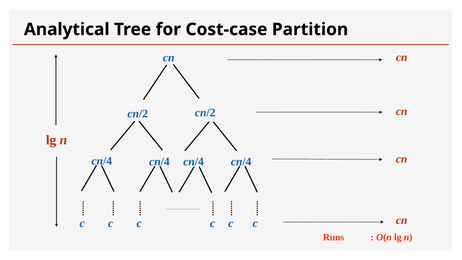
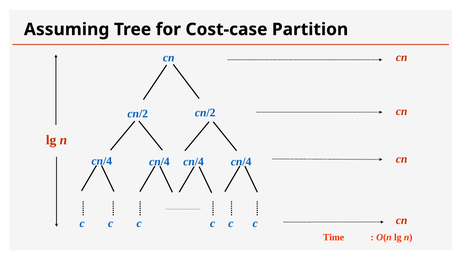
Analytical: Analytical -> Assuming
Runs: Runs -> Time
